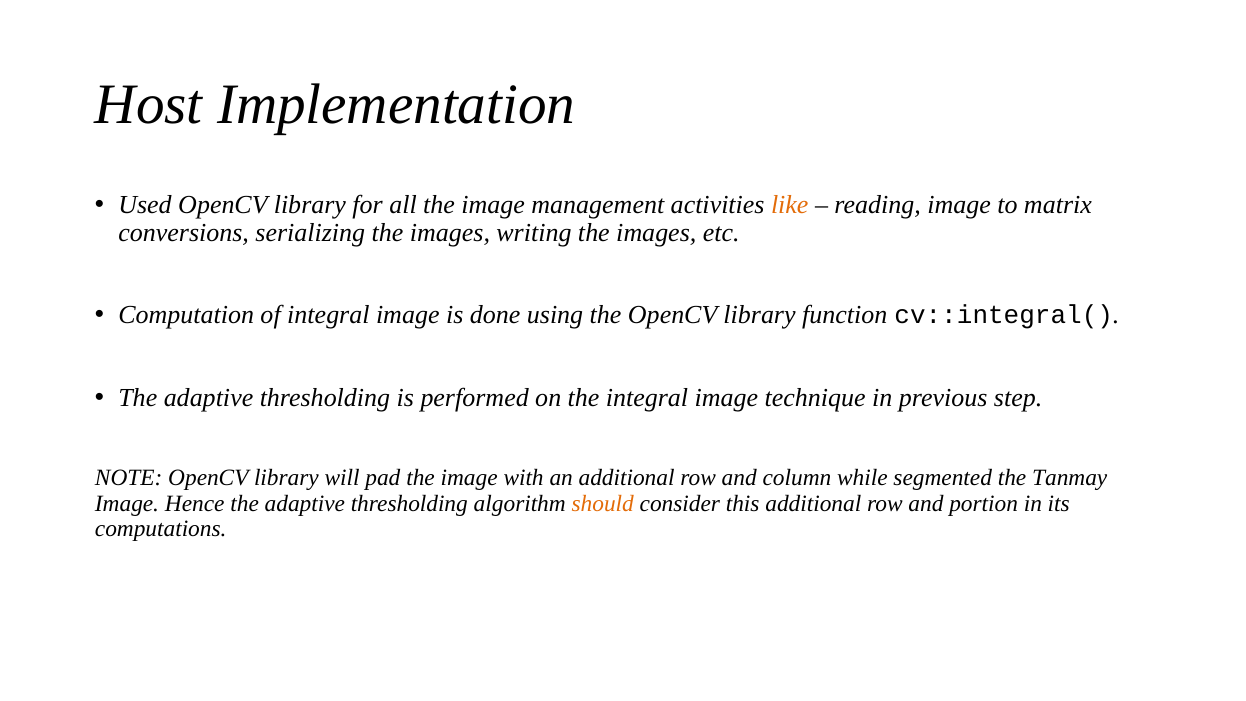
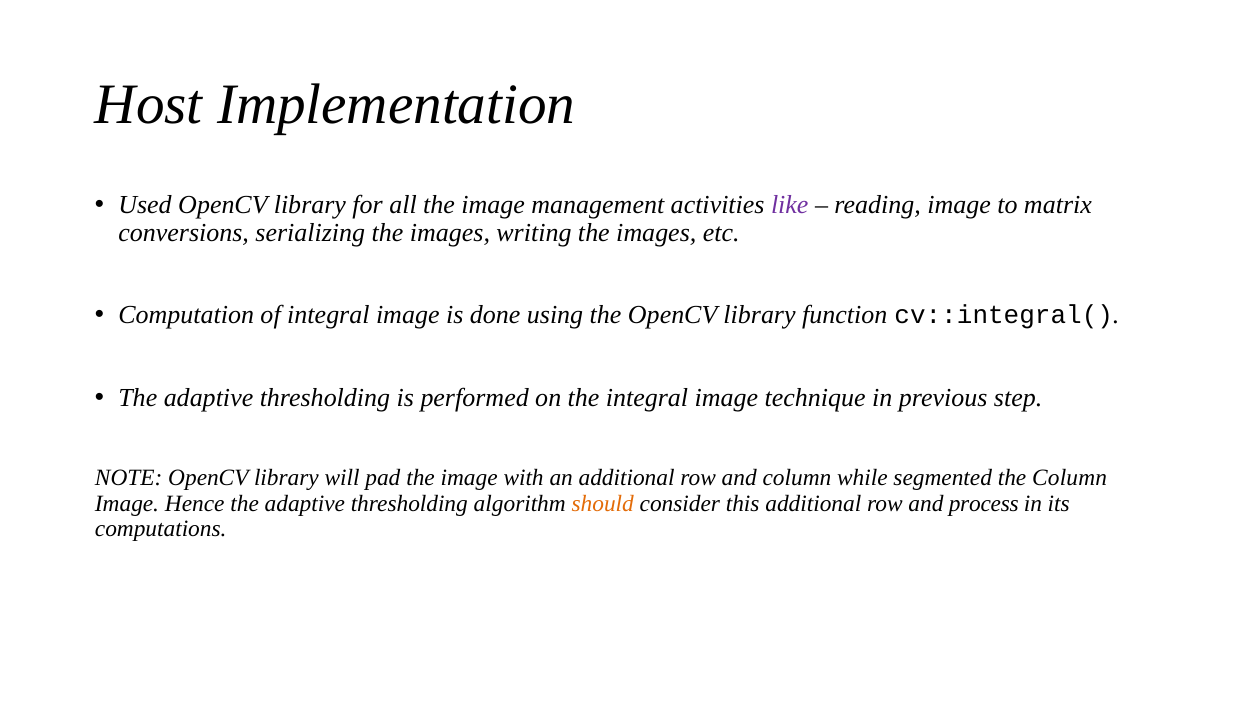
like colour: orange -> purple
the Tanmay: Tanmay -> Column
portion: portion -> process
